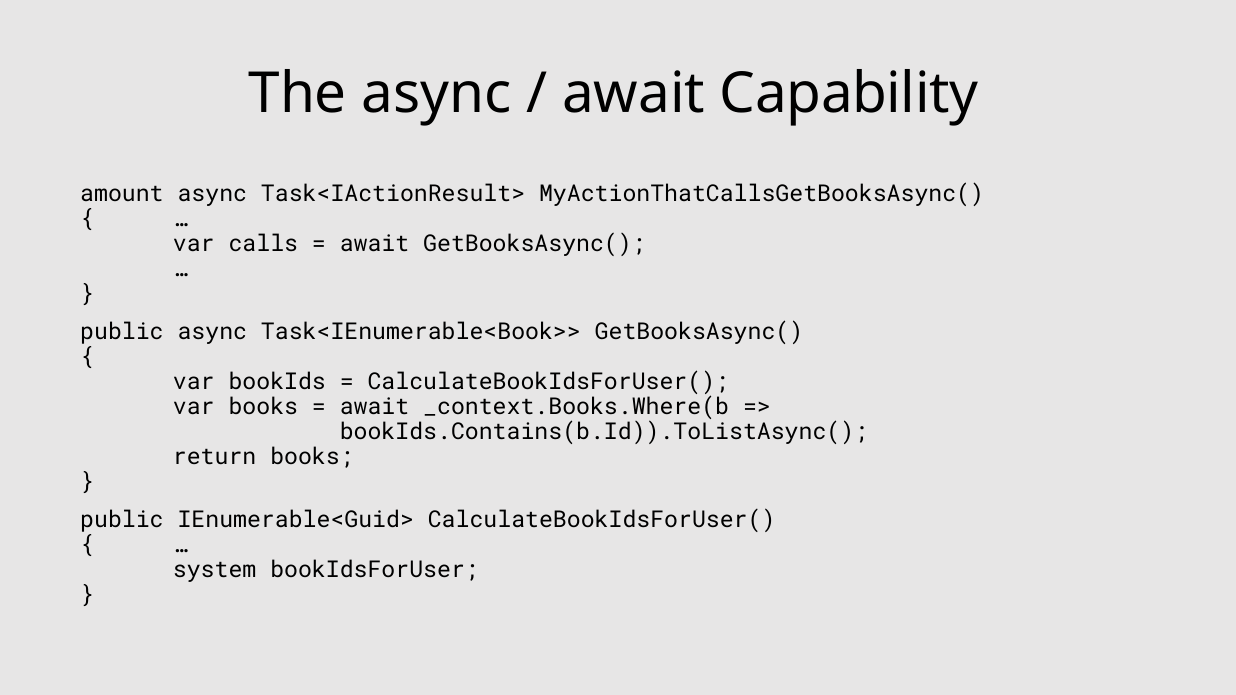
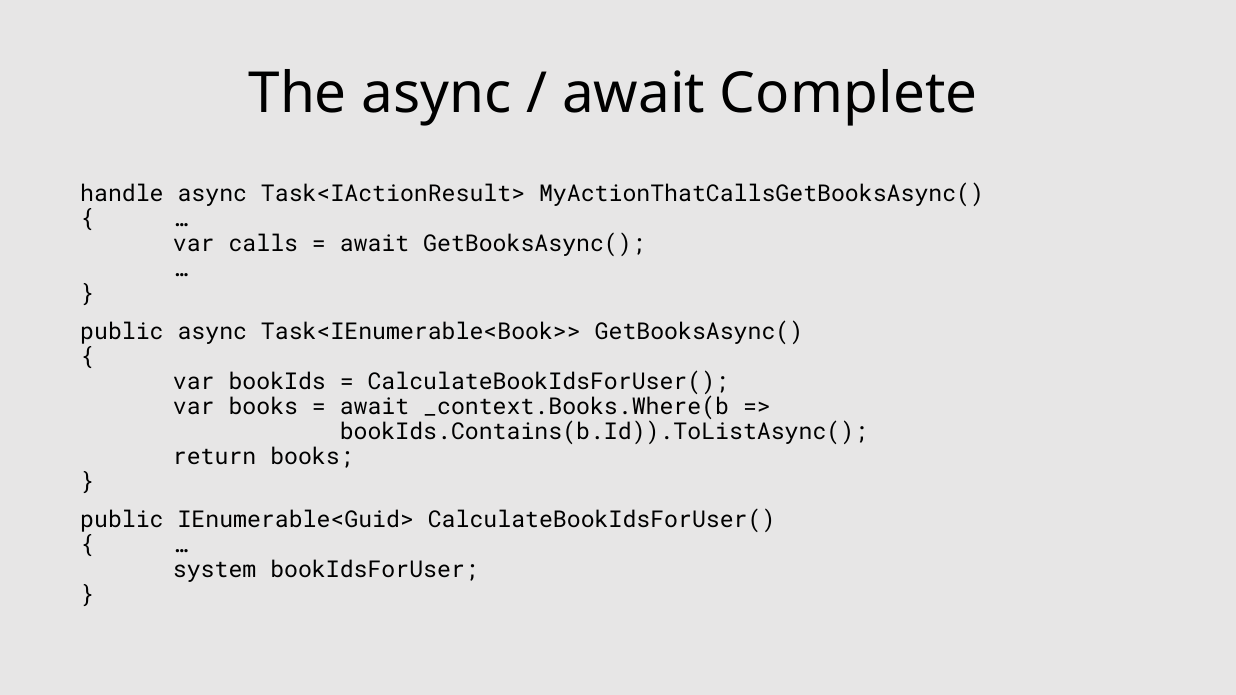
Capability: Capability -> Complete
amount: amount -> handle
